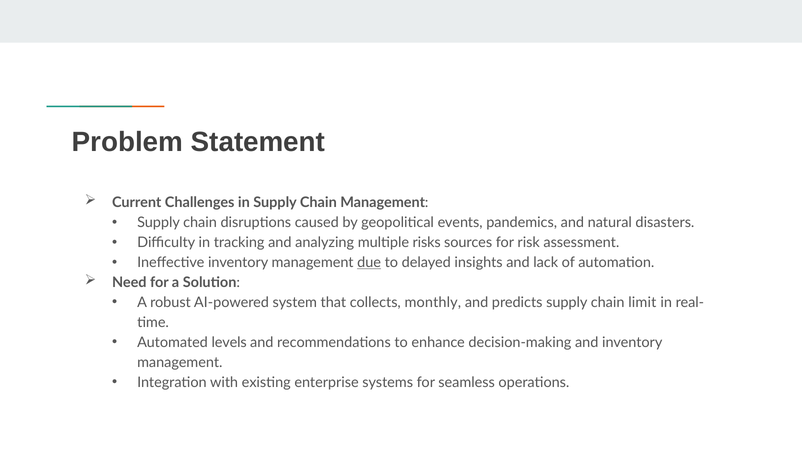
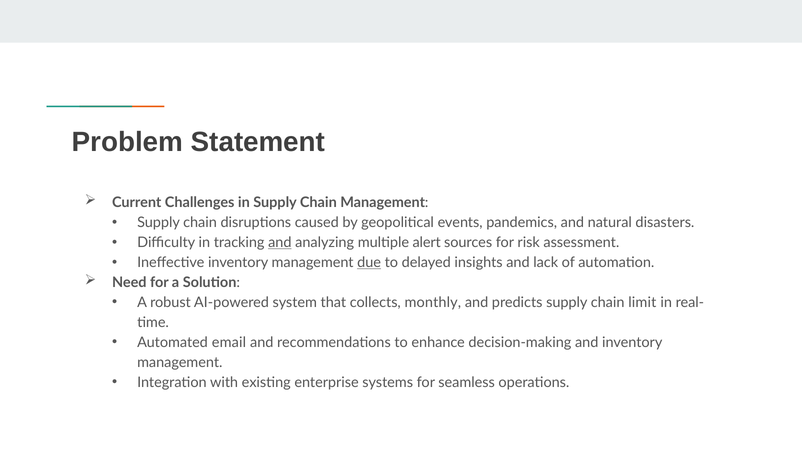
and at (280, 243) underline: none -> present
risks: risks -> alert
levels: levels -> email
